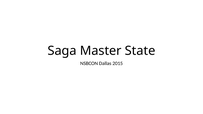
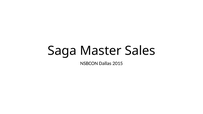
State: State -> Sales
